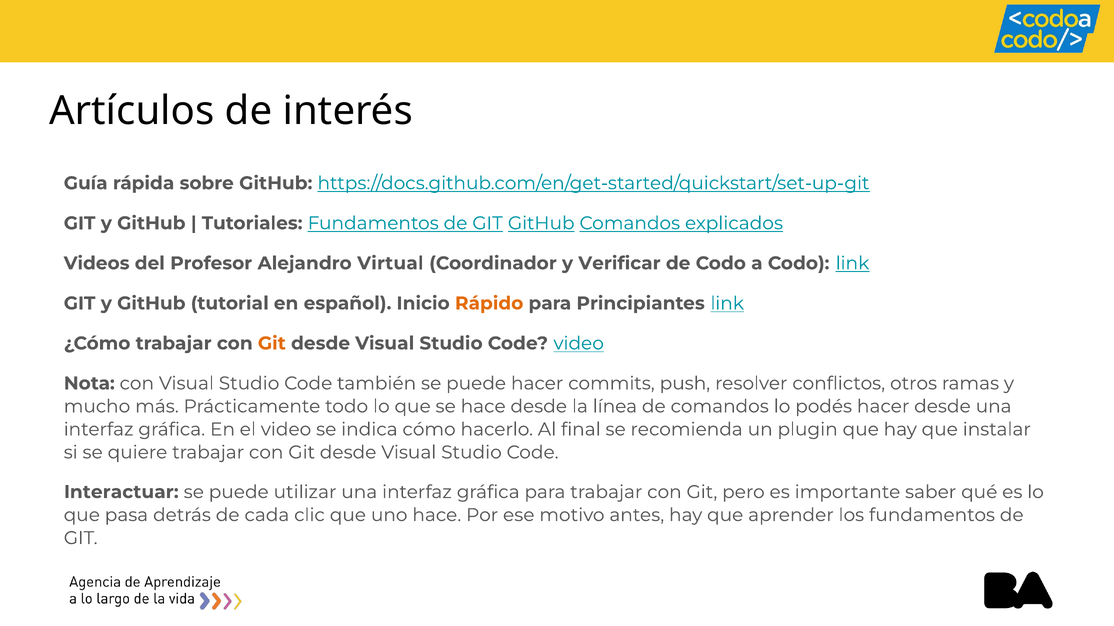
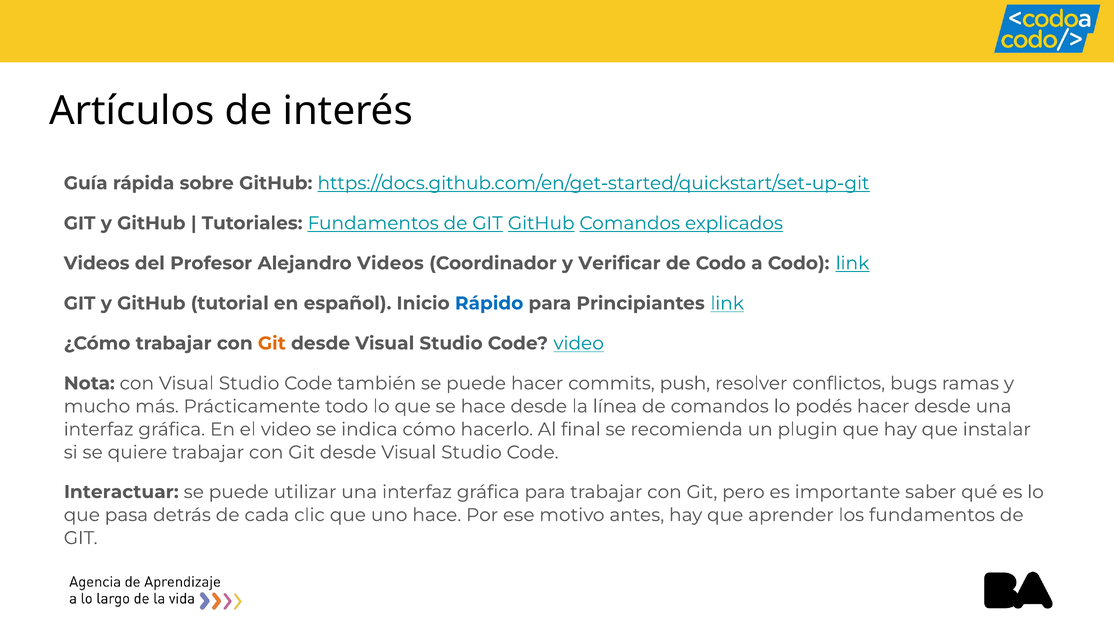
Alejandro Virtual: Virtual -> Videos
Rápido colour: orange -> blue
otros: otros -> bugs
